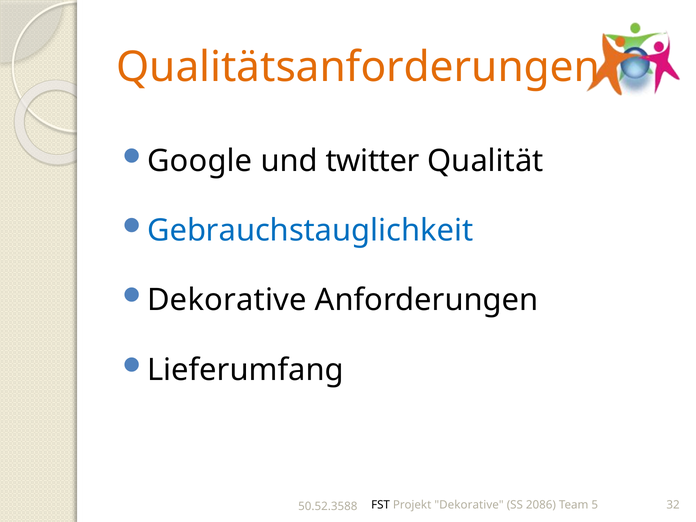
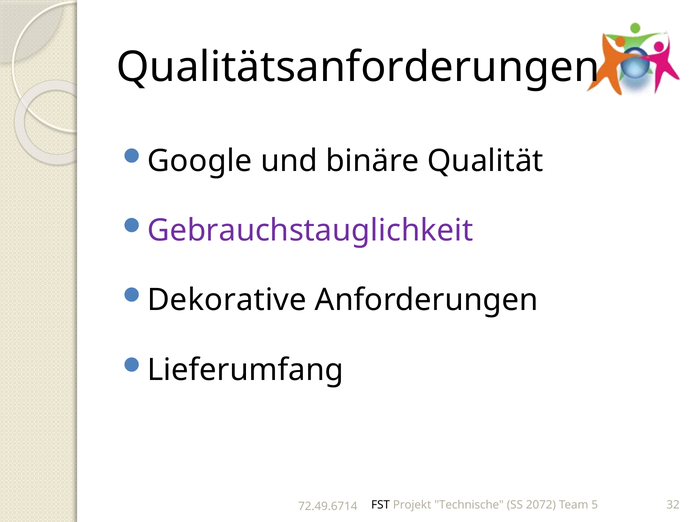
Qualitätsanforderungen colour: orange -> black
twitter: twitter -> binäre
Gebrauchstauglichkeit colour: blue -> purple
Projekt Dekorative: Dekorative -> Technische
2086: 2086 -> 2072
50.52.3588: 50.52.3588 -> 72.49.6714
